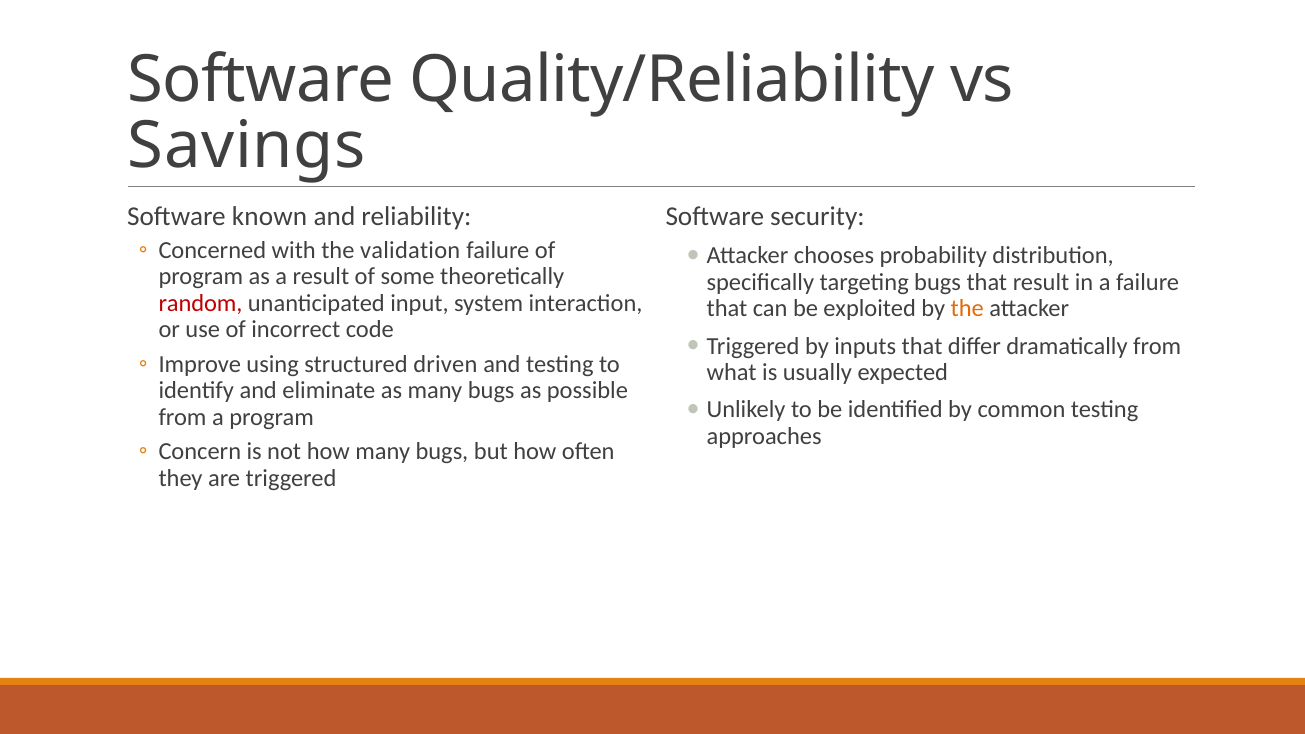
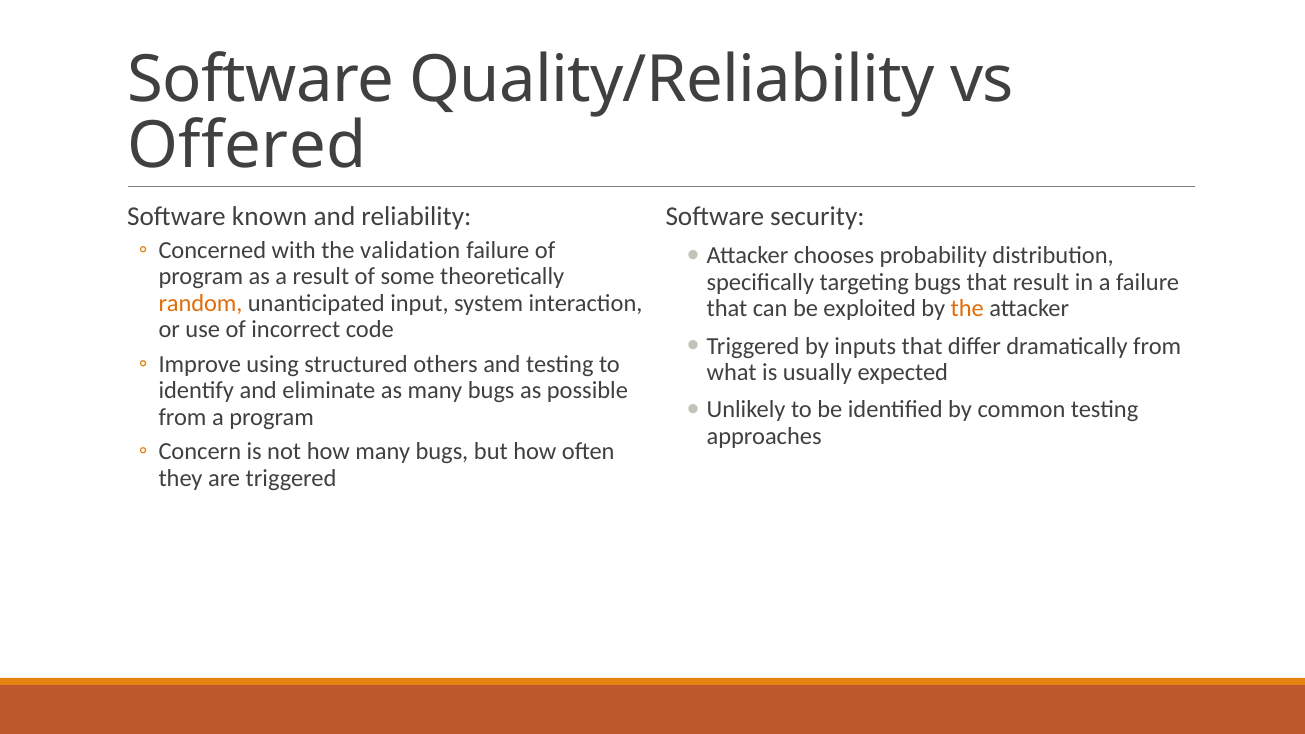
Savings: Savings -> Offered
random colour: red -> orange
driven: driven -> others
